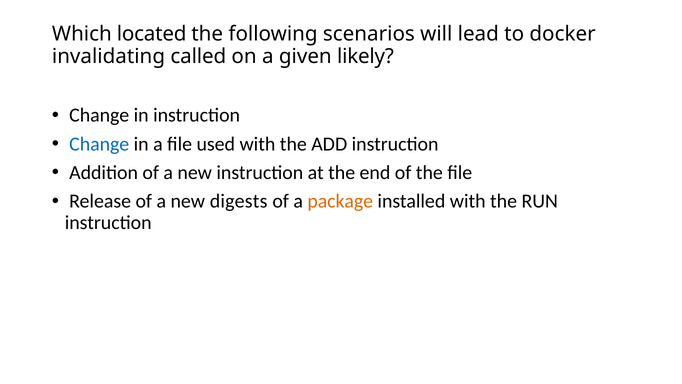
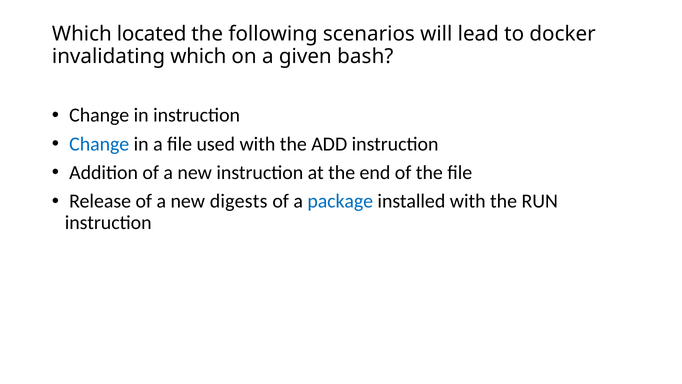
invalidating called: called -> which
likely: likely -> bash
package colour: orange -> blue
